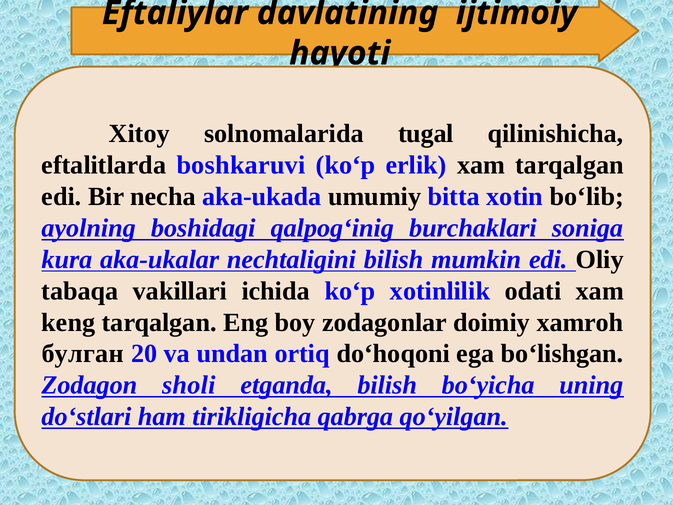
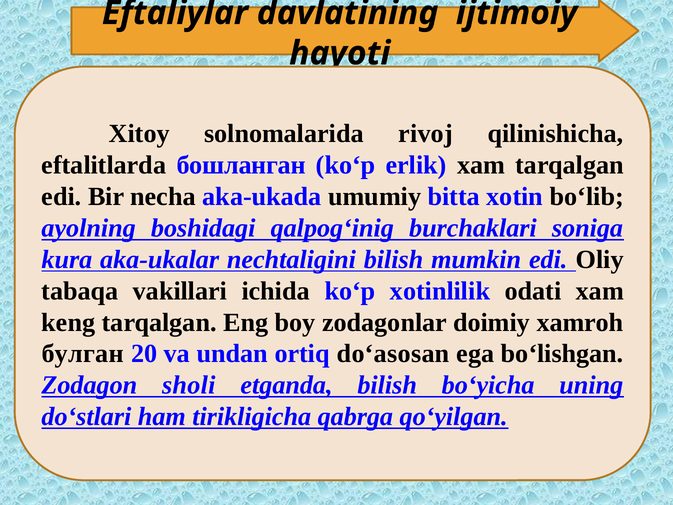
tugal: tugal -> rivoj
boshkaruvi: boshkaruvi -> бошланган
do‘hoqoni: do‘hoqoni -> do‘asosan
